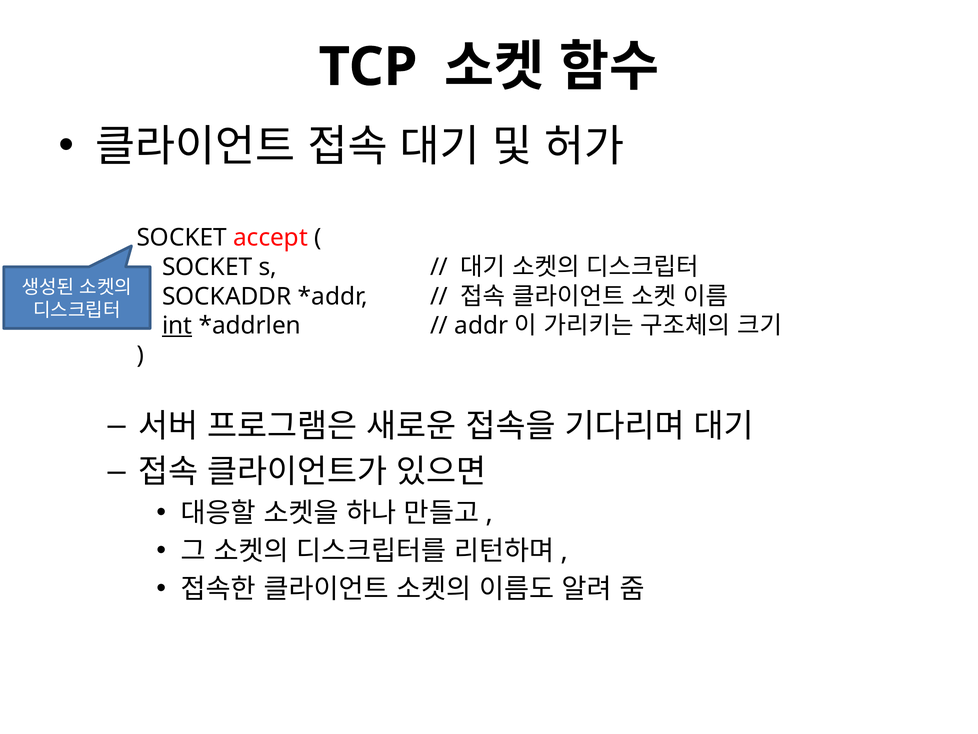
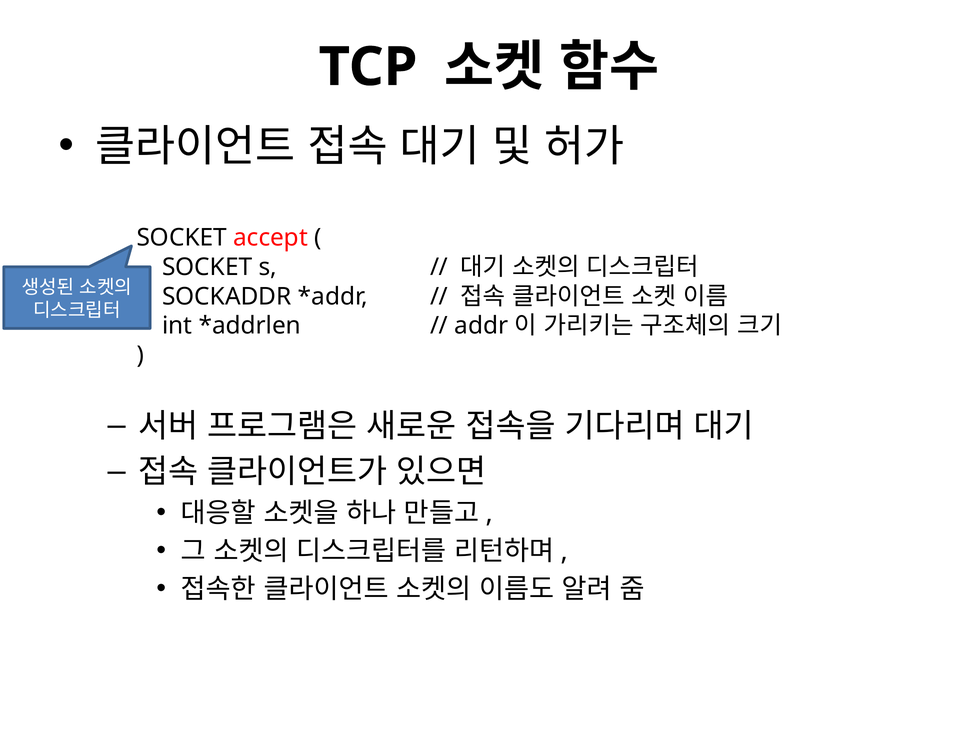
int underline: present -> none
